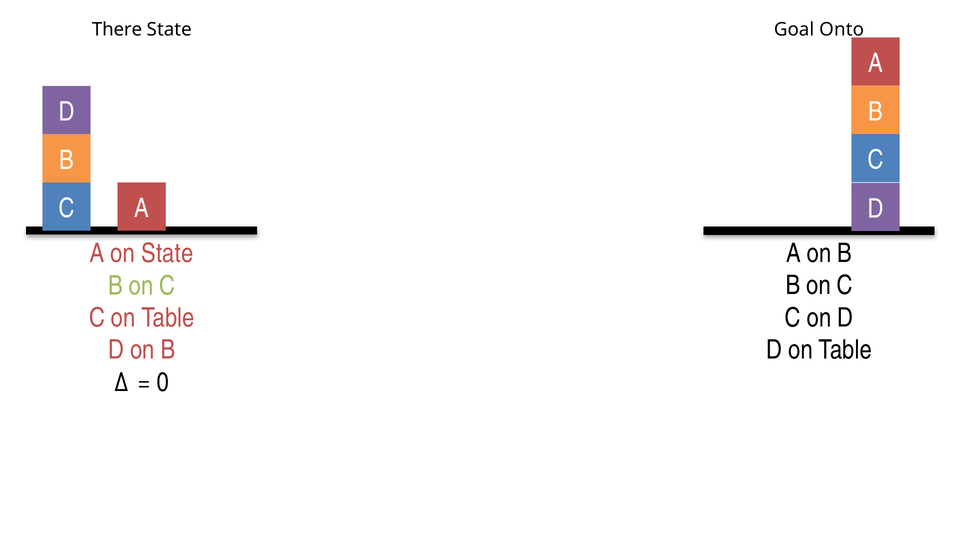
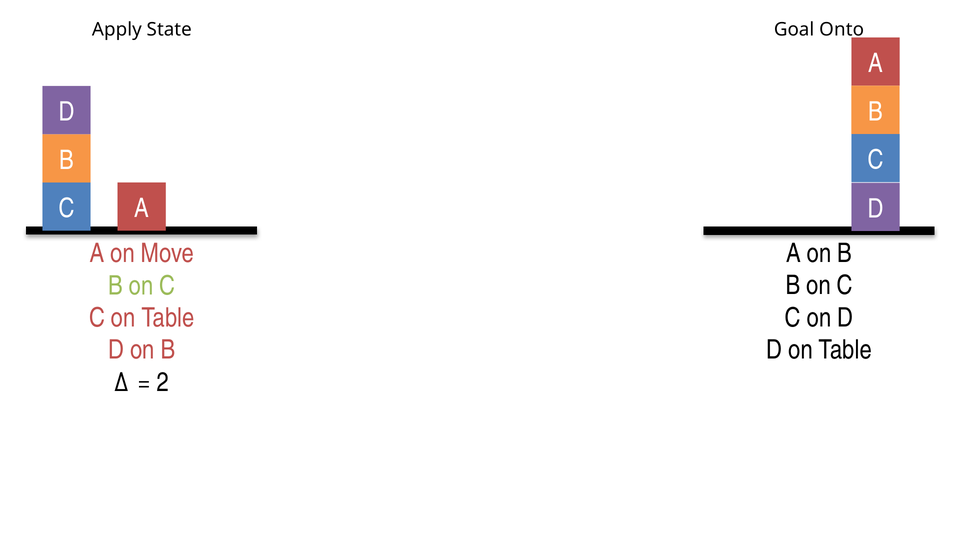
There: There -> Apply
on State: State -> Move
0: 0 -> 2
